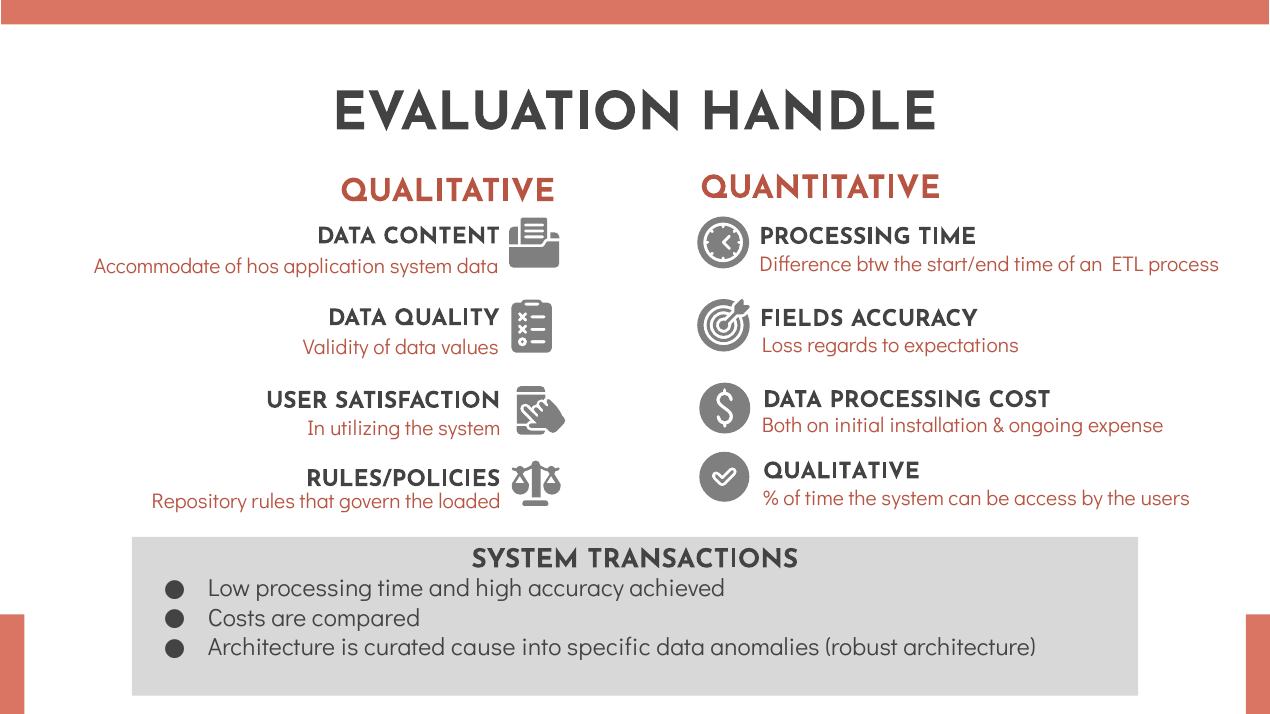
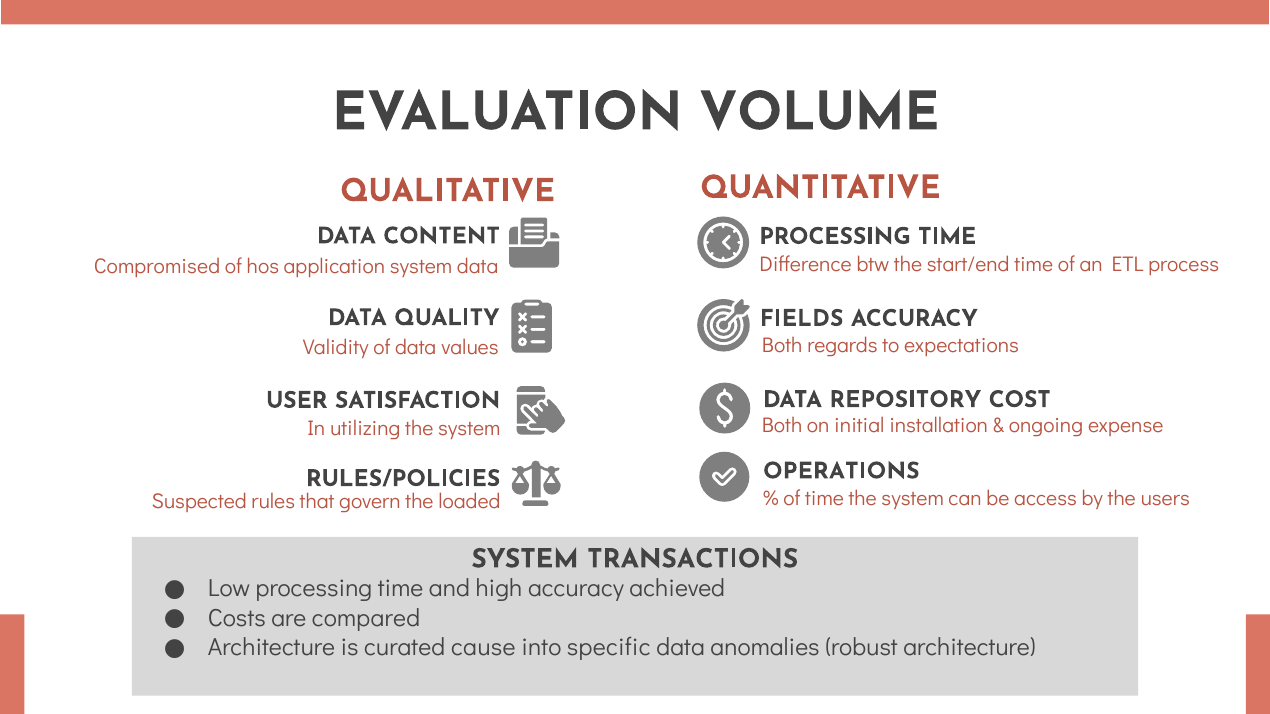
HANDLE: HANDLE -> VOLUME
Accommodate: Accommodate -> Compromised
Loss at (782, 346): Loss -> Both
DATA PROCESSING: PROCESSING -> REPOSITORY
QUALITATIVE at (842, 471): QUALITATIVE -> OPERATIONS
Repository: Repository -> Suspected
